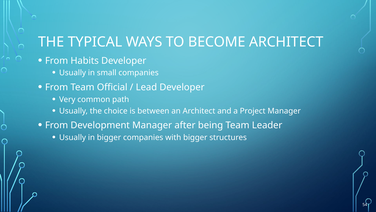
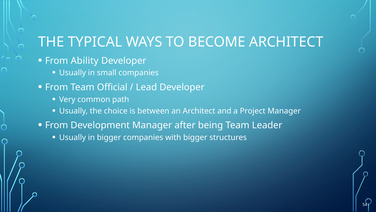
Habits: Habits -> Ability
